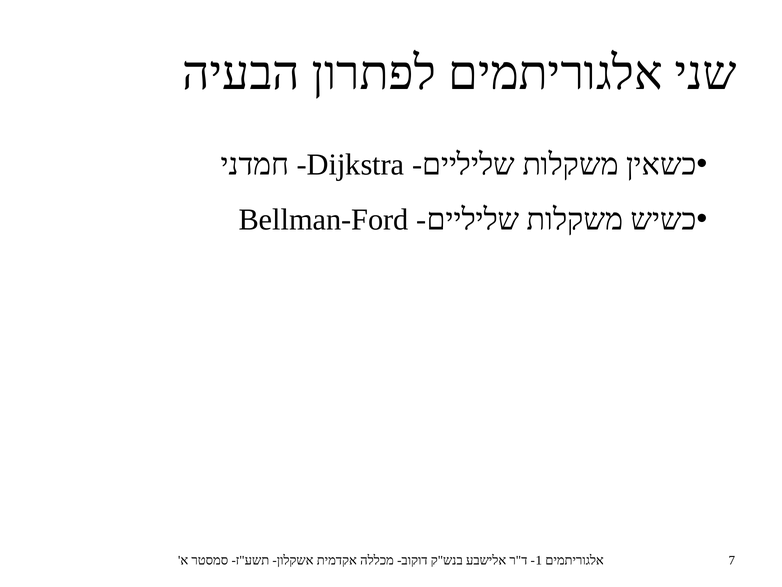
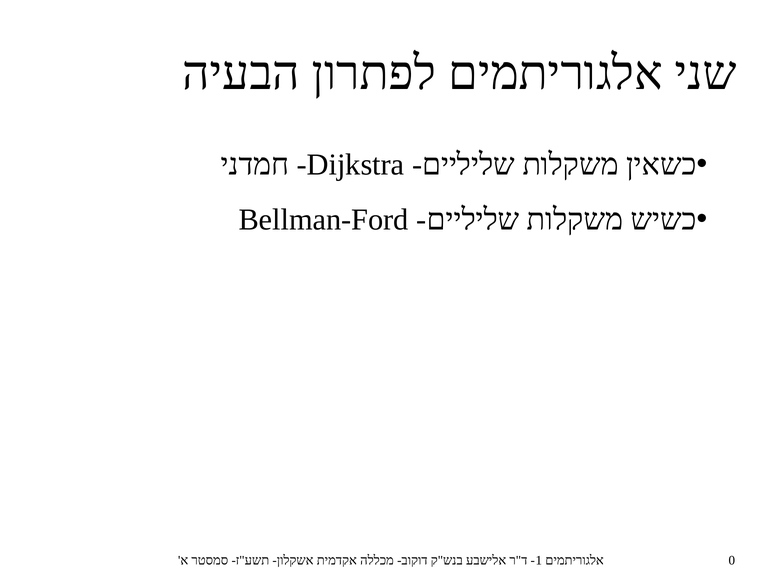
7: 7 -> 0
